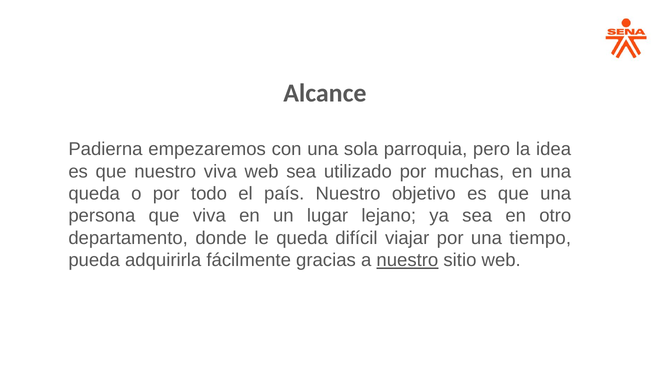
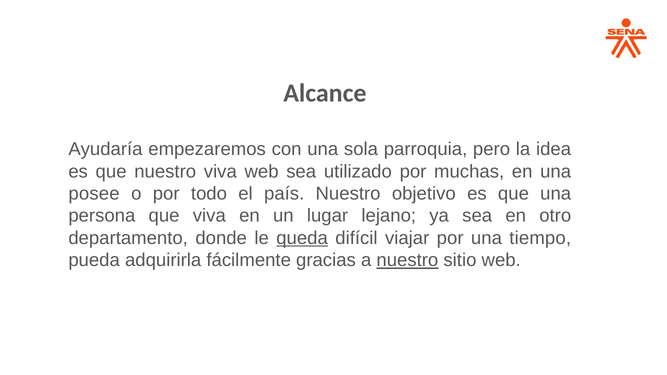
Padierna: Padierna -> Ayudaría
queda at (94, 194): queda -> posee
queda at (302, 238) underline: none -> present
